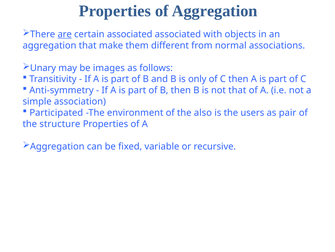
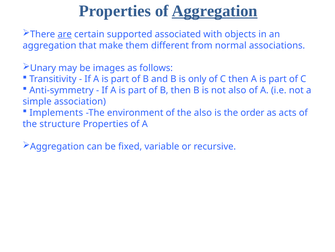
Aggregation at (215, 11) underline: none -> present
certain associated: associated -> supported
not that: that -> also
Participated: Participated -> Implements
users: users -> order
pair: pair -> acts
